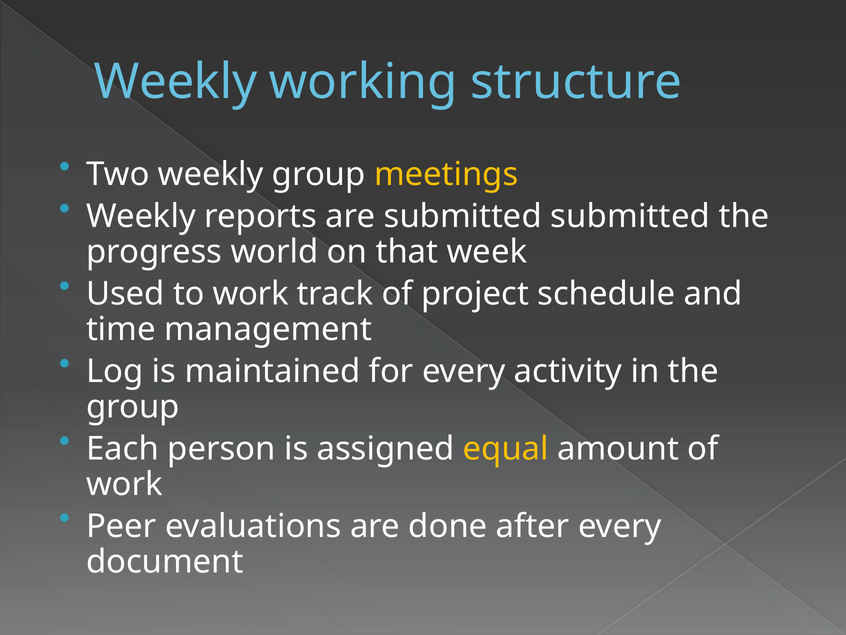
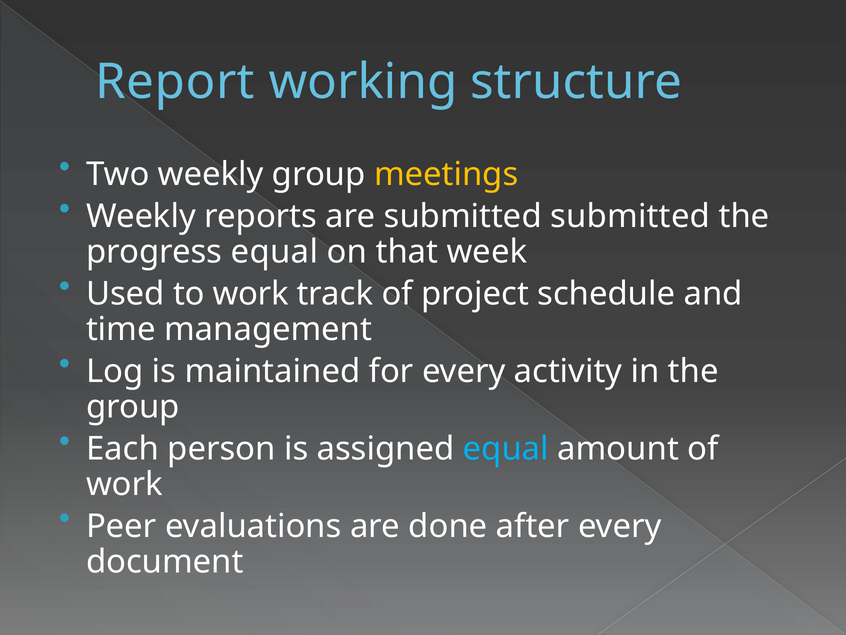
Weekly at (176, 82): Weekly -> Report
progress world: world -> equal
equal at (506, 448) colour: yellow -> light blue
